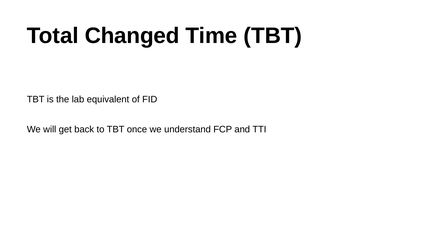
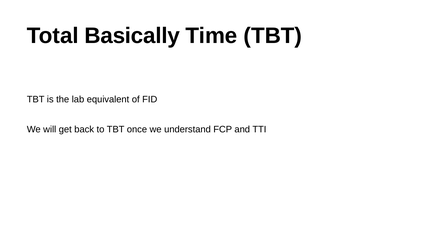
Changed: Changed -> Basically
